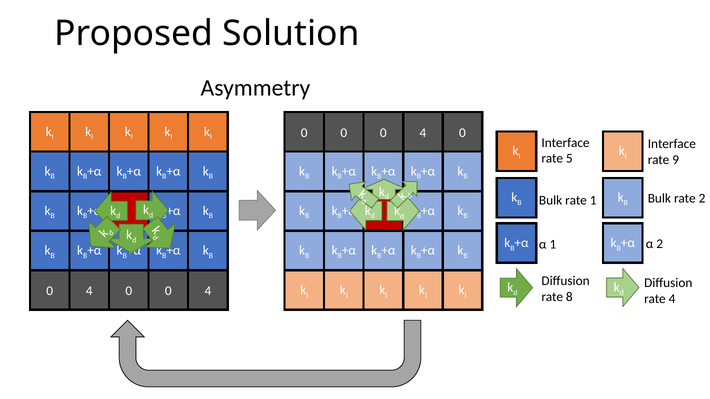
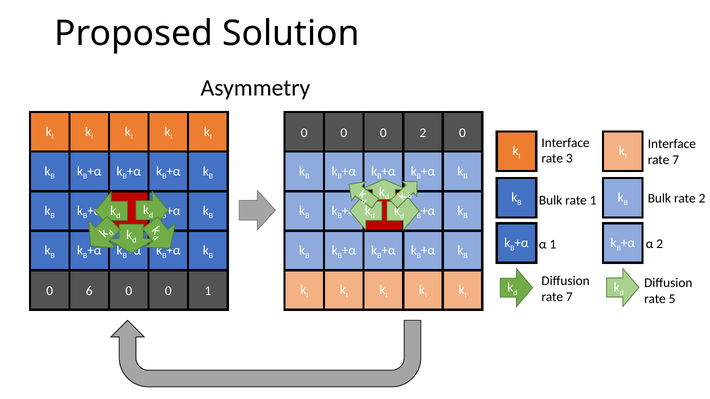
0 0 0 4: 4 -> 2
5: 5 -> 3
9 at (676, 160): 9 -> 7
4 at (89, 291): 4 -> 6
4 at (208, 291): 4 -> 1
8 at (569, 297): 8 -> 7
rate 4: 4 -> 5
